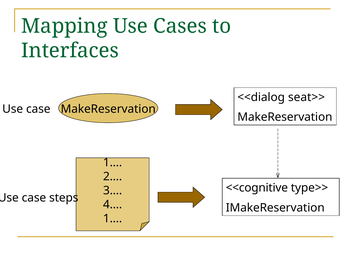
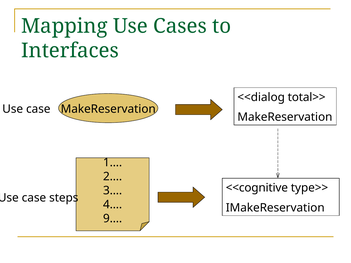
seat>>: seat>> -> total>>
1… at (113, 219): 1… -> 9…
